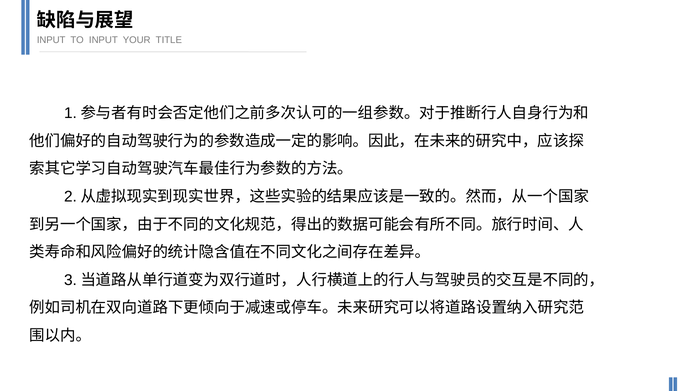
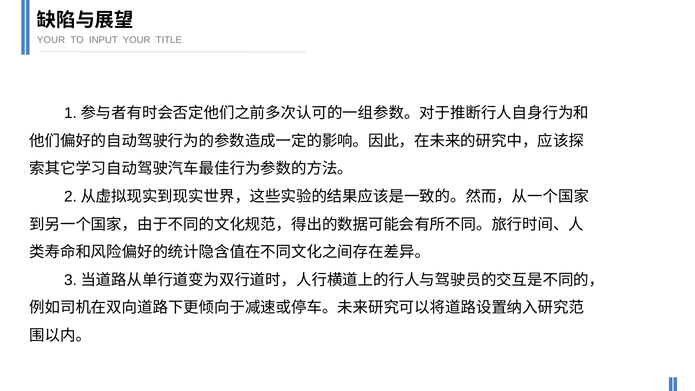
INPUT at (51, 40): INPUT -> YOUR
